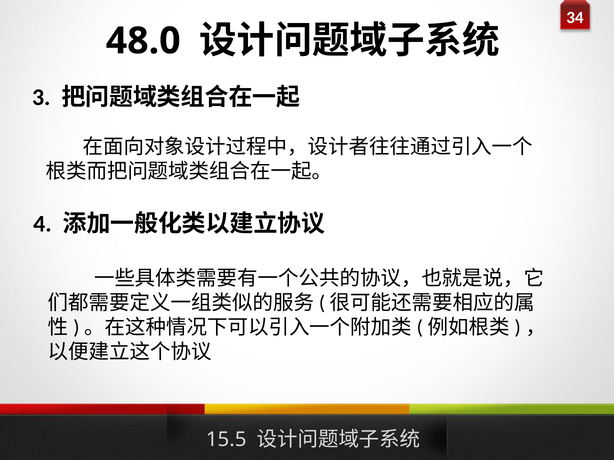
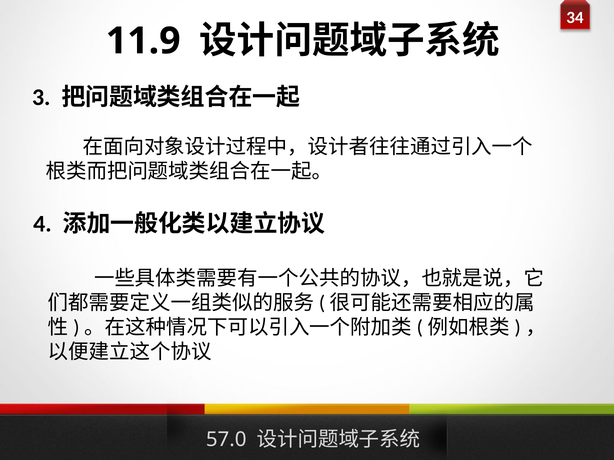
48.0: 48.0 -> 11.9
15.5: 15.5 -> 57.0
